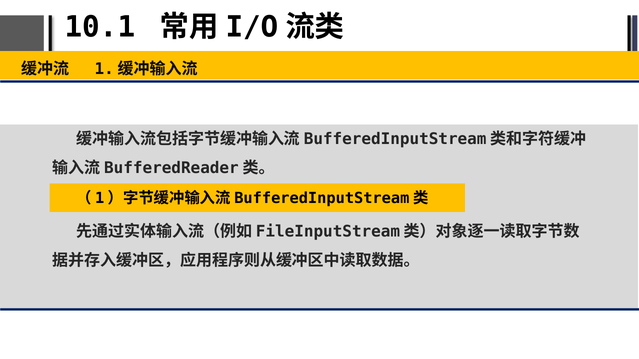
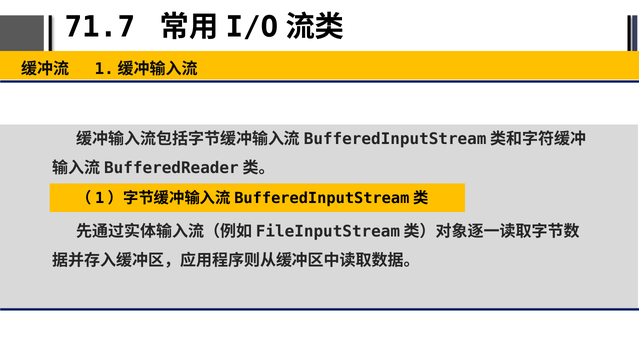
10.1: 10.1 -> 71.7
